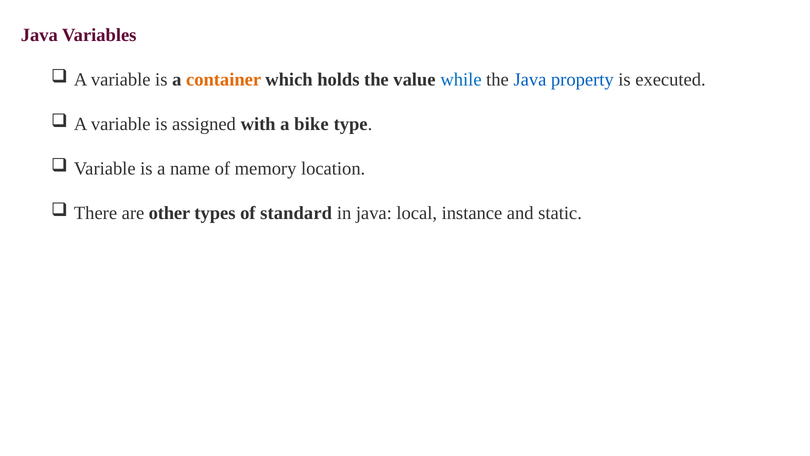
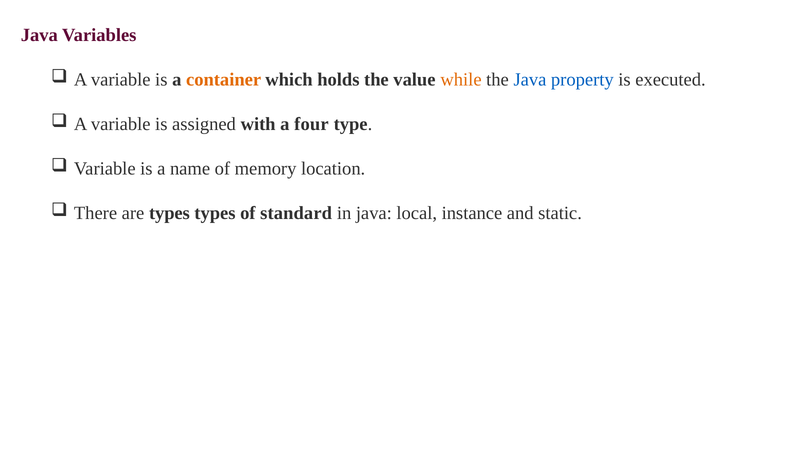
while colour: blue -> orange
bike: bike -> four
are other: other -> types
